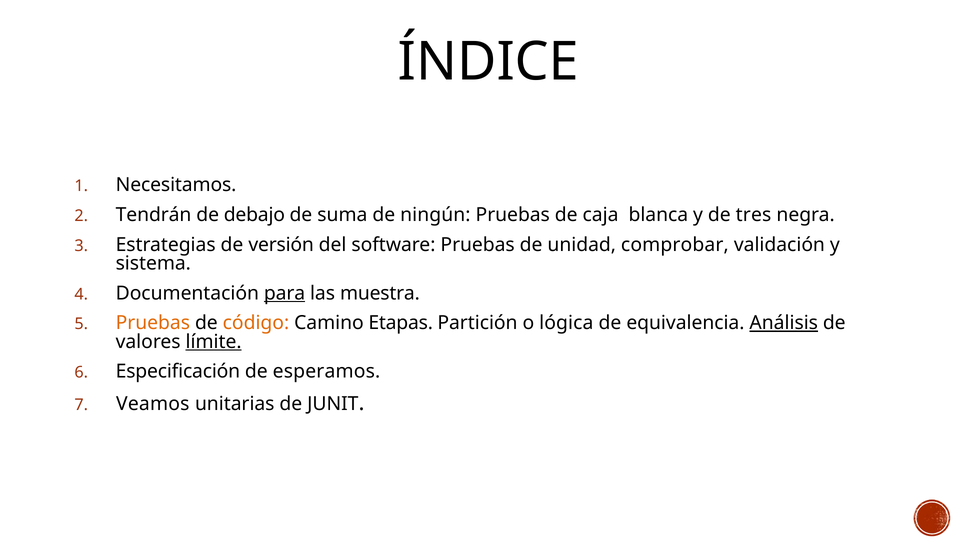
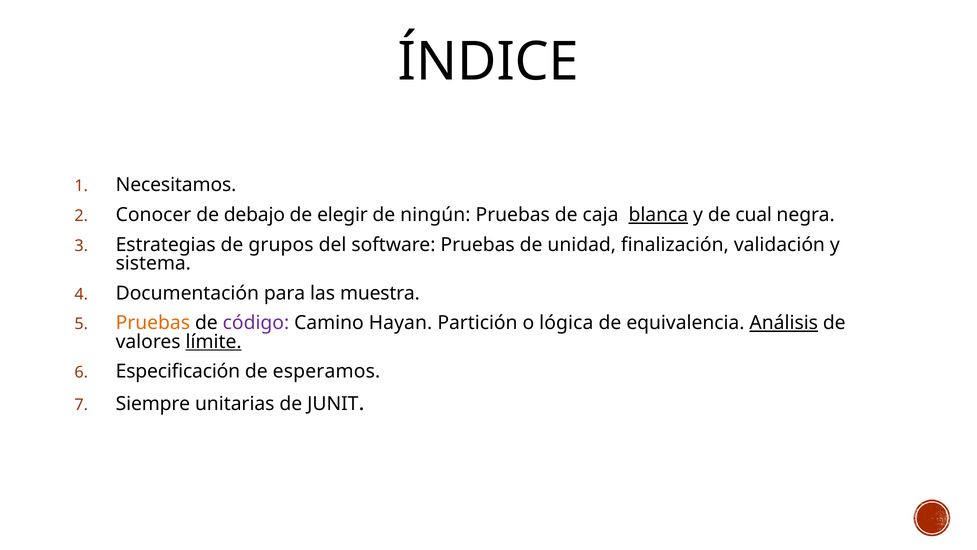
Tendrán: Tendrán -> Conocer
suma: suma -> elegir
blanca underline: none -> present
tres: tres -> cual
versión: versión -> grupos
comprobar: comprobar -> finalización
para underline: present -> none
código colour: orange -> purple
Etapas: Etapas -> Hayan
Veamos: Veamos -> Siempre
